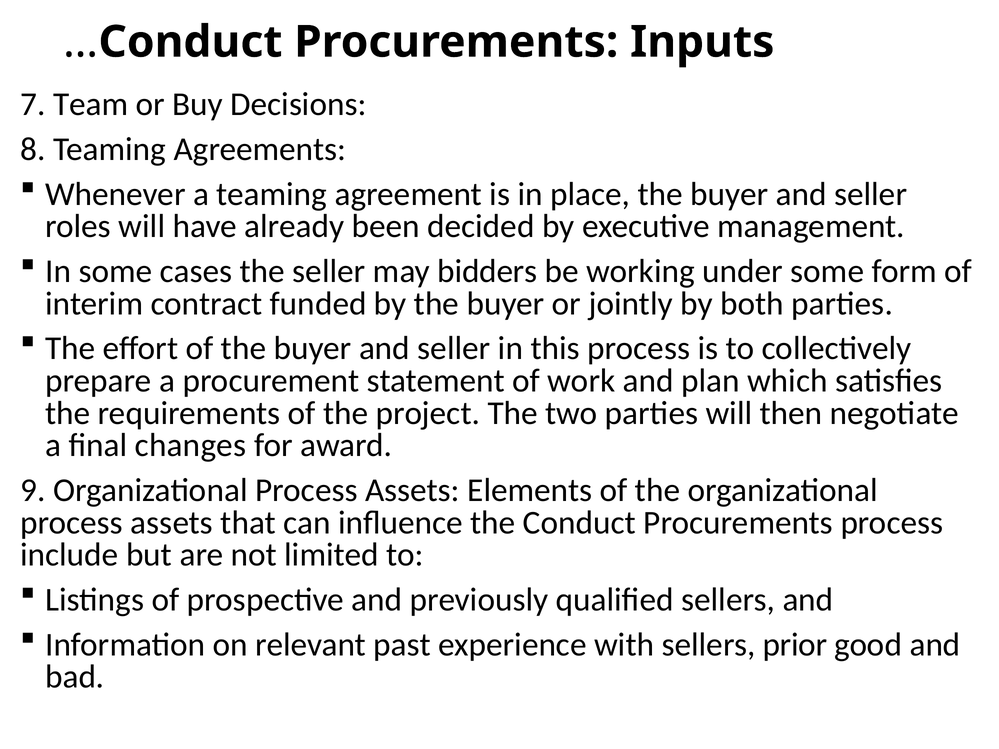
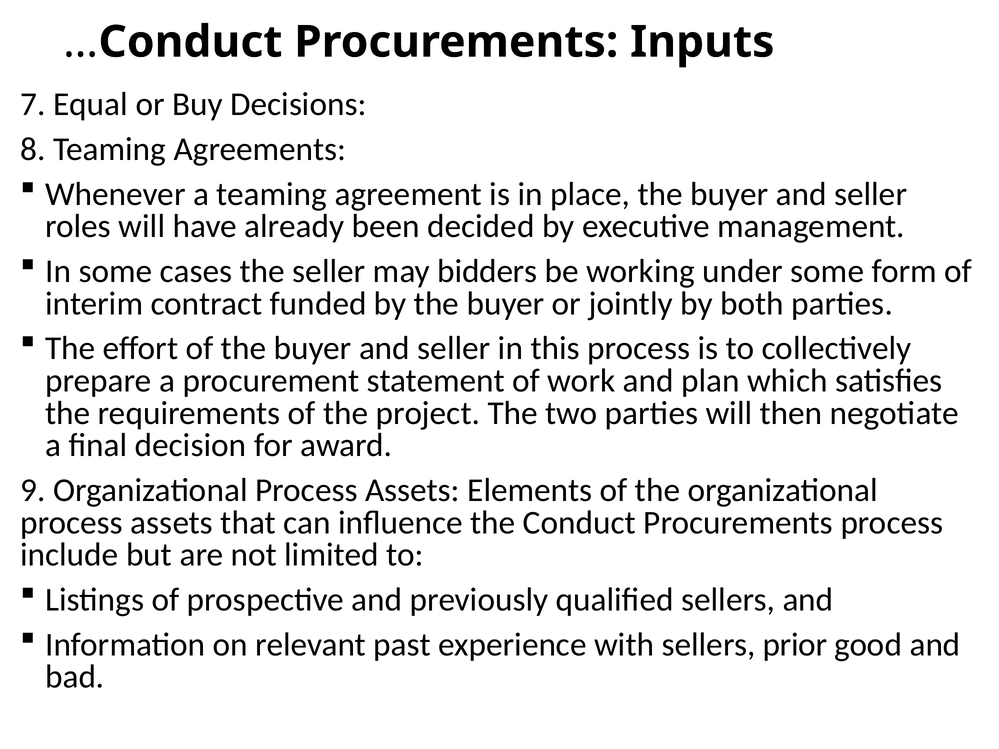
Team: Team -> Equal
changes: changes -> decision
